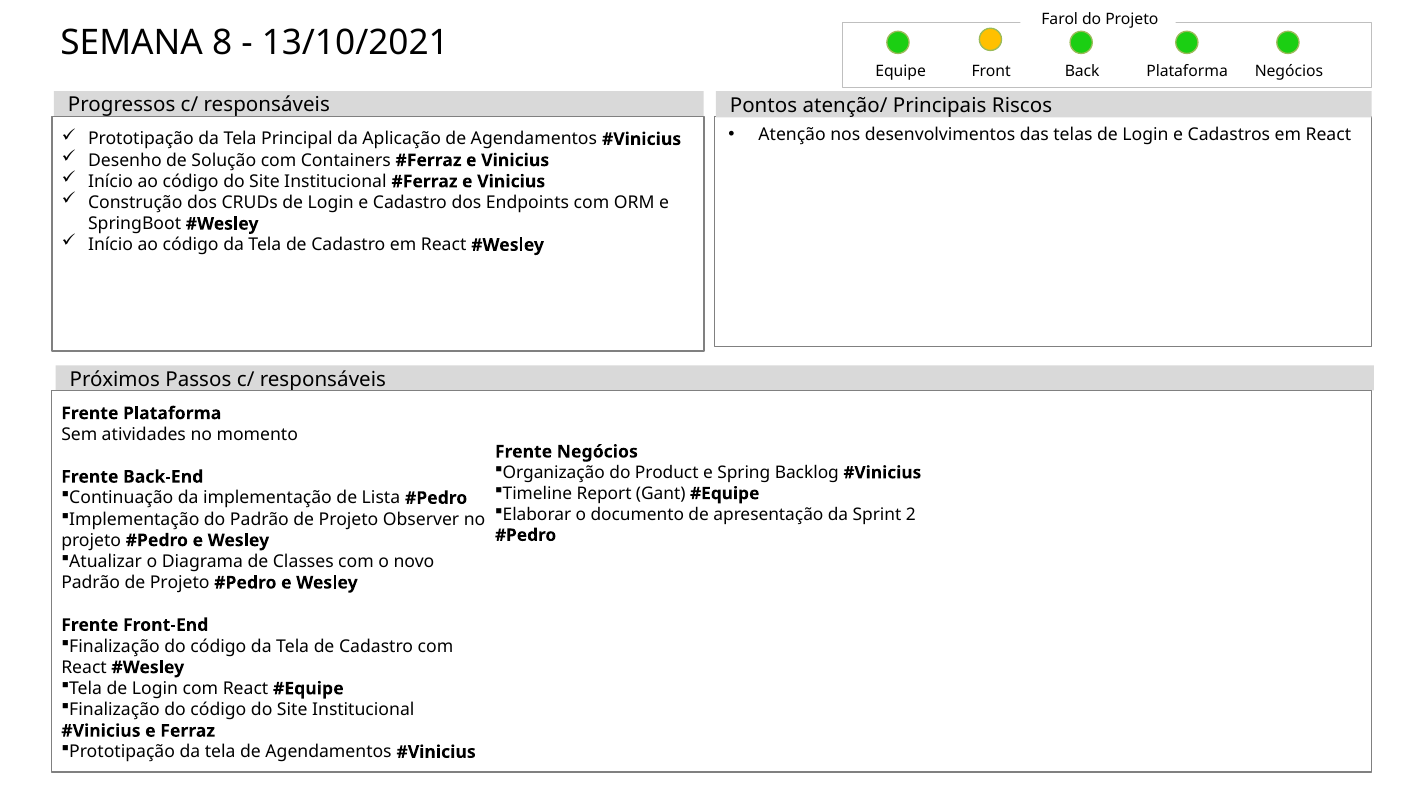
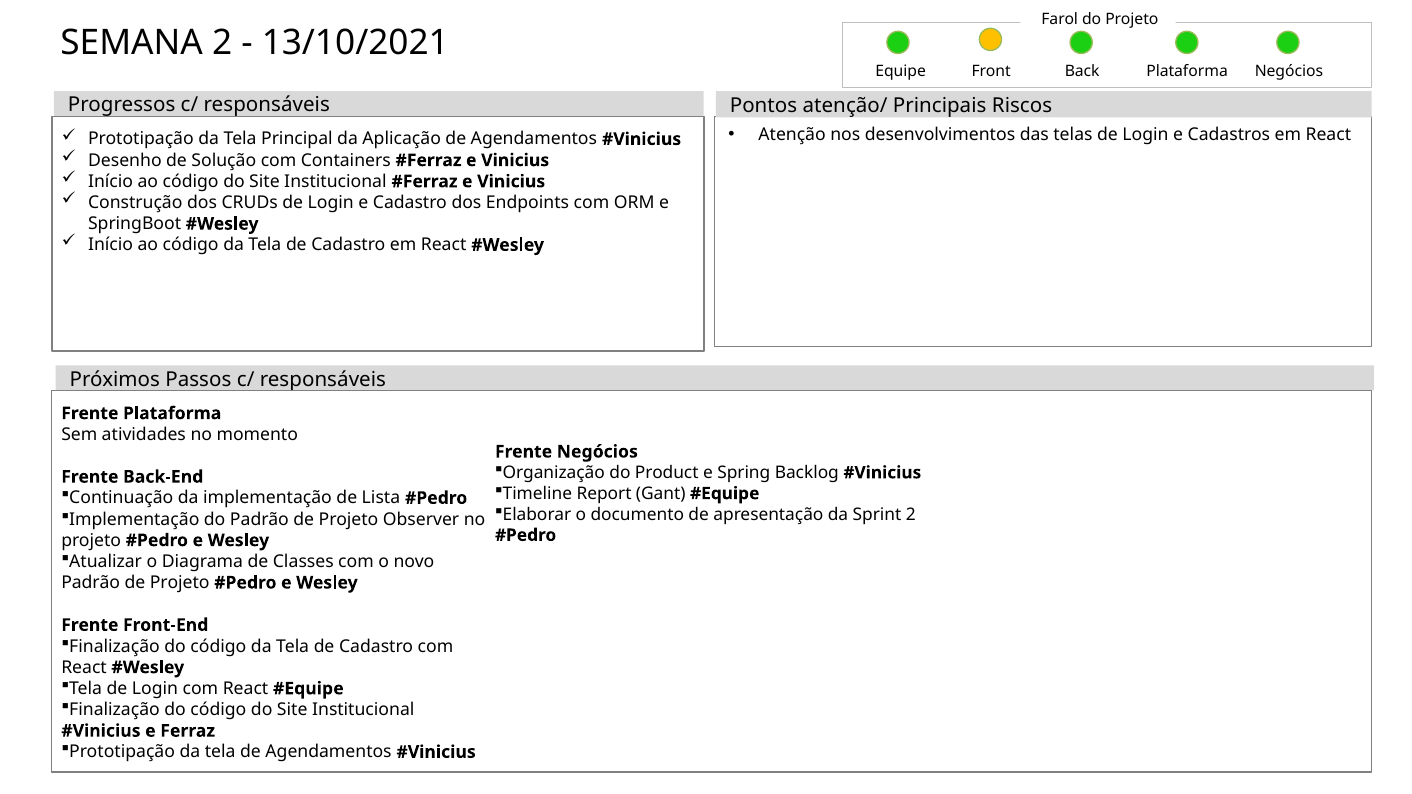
SEMANA 8: 8 -> 2
